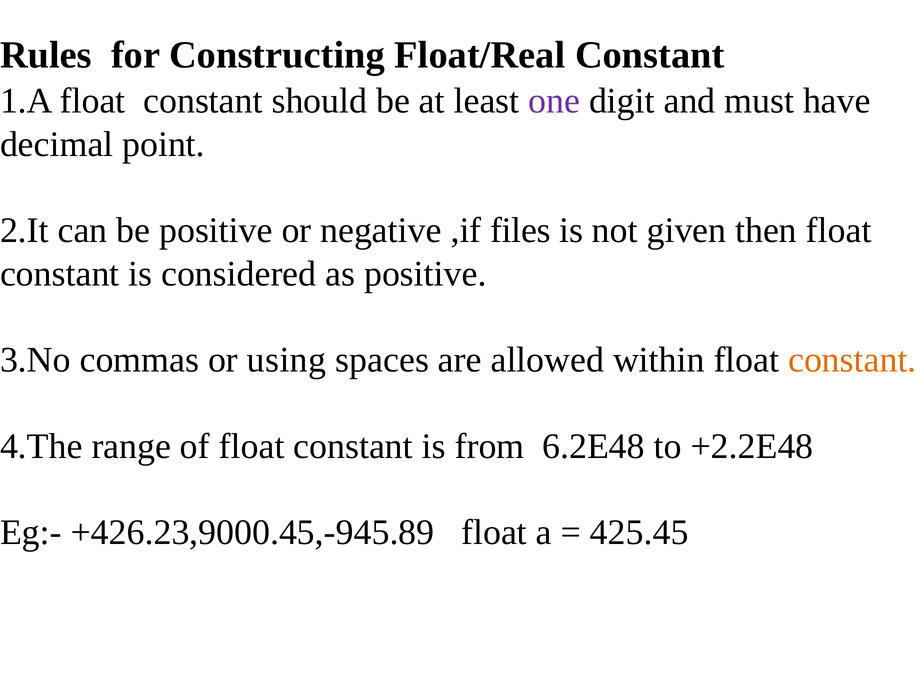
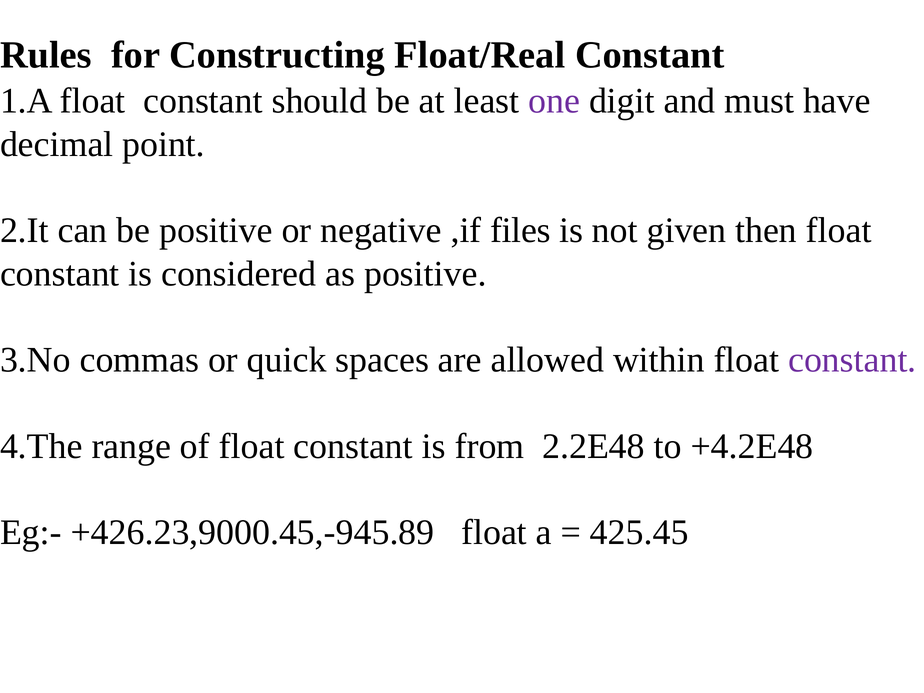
using: using -> quick
constant at (852, 360) colour: orange -> purple
6.2E48: 6.2E48 -> 2.2E48
+2.2E48: +2.2E48 -> +4.2E48
